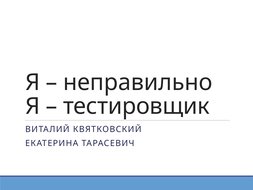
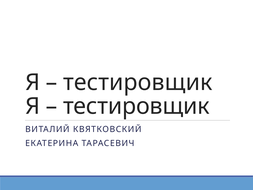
неправильно at (138, 82): неправильно -> тестировщик
